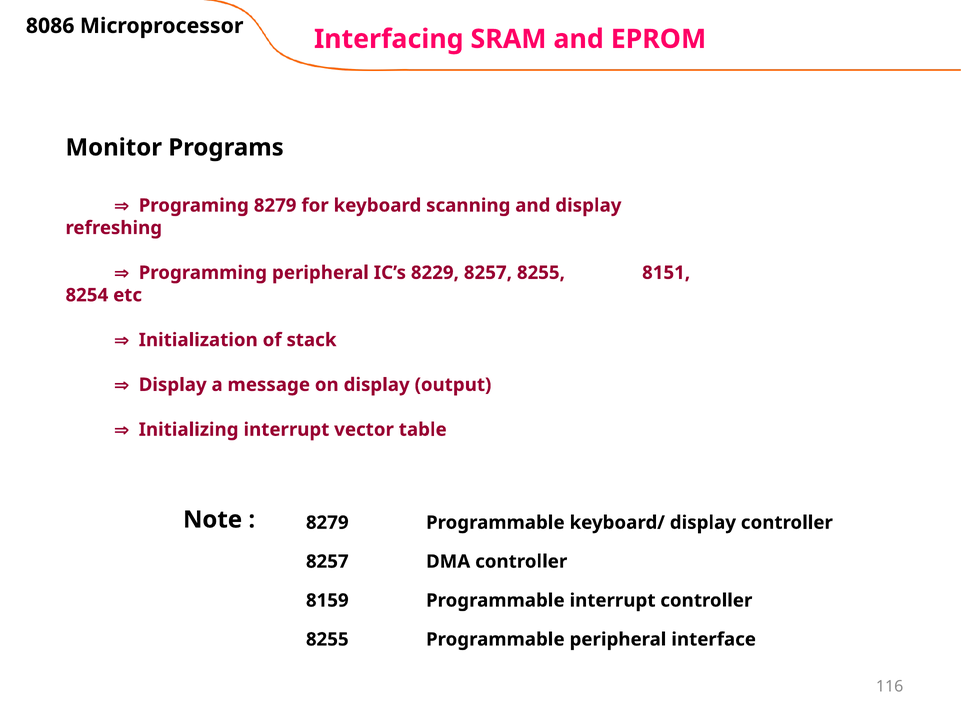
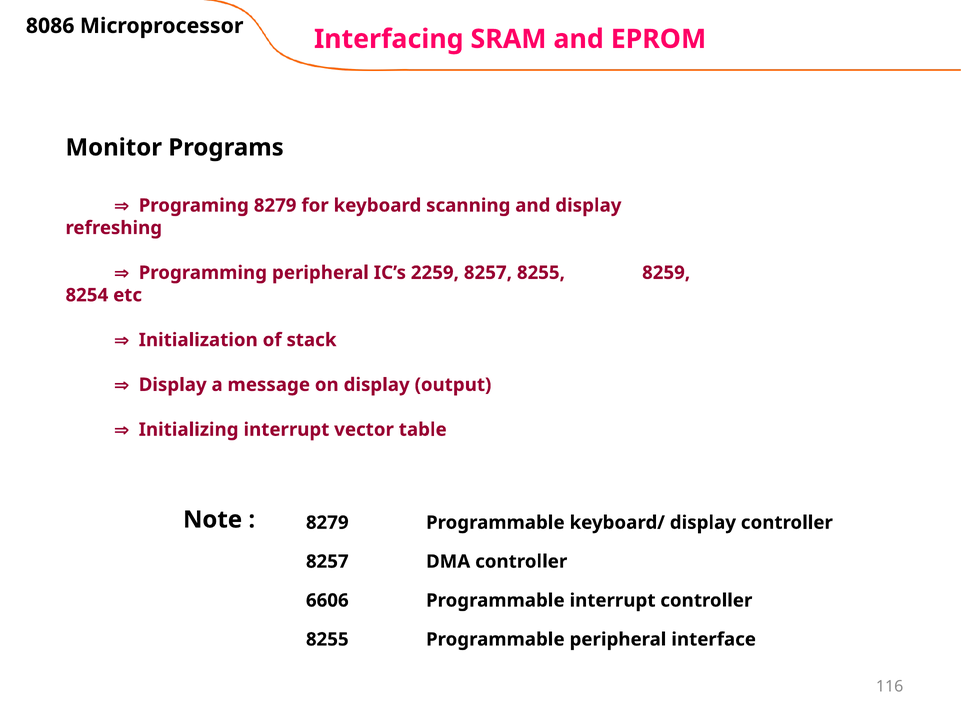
8229: 8229 -> 2259
8151: 8151 -> 8259
8159: 8159 -> 6606
